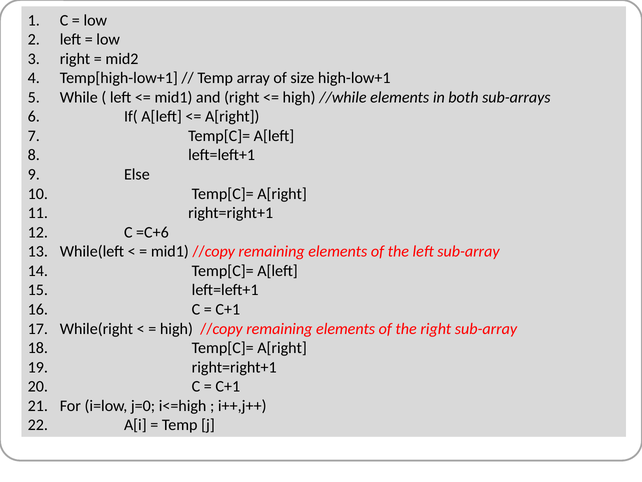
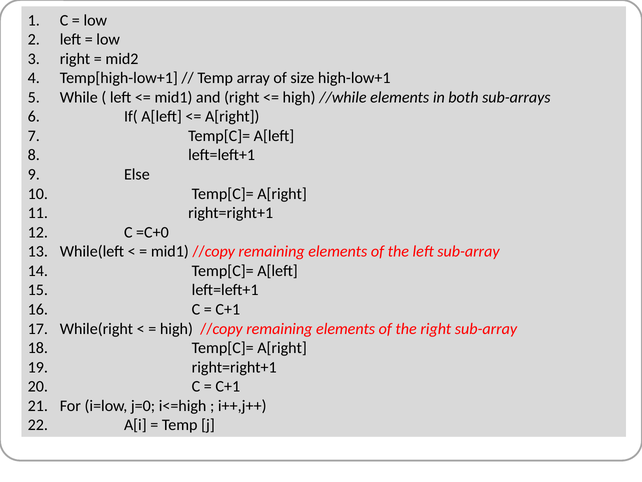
=C+6: =C+6 -> =C+0
